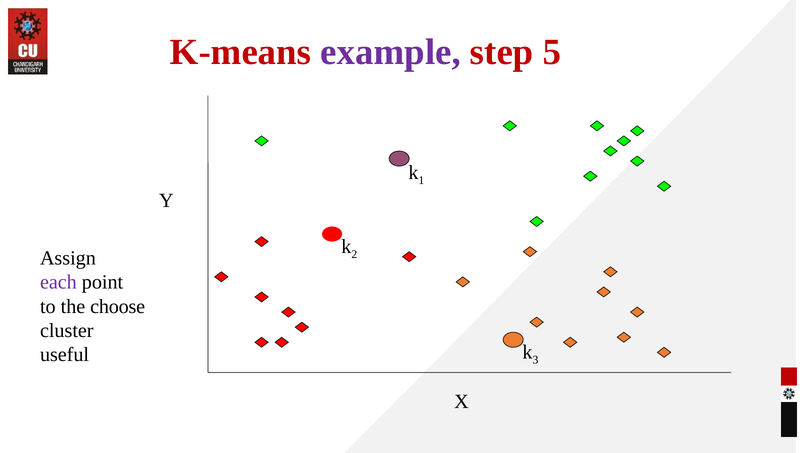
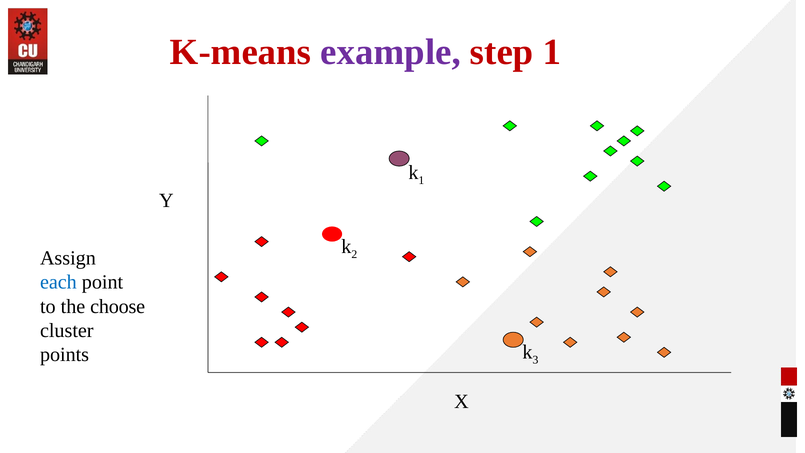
step 5: 5 -> 1
each colour: purple -> blue
useful: useful -> points
